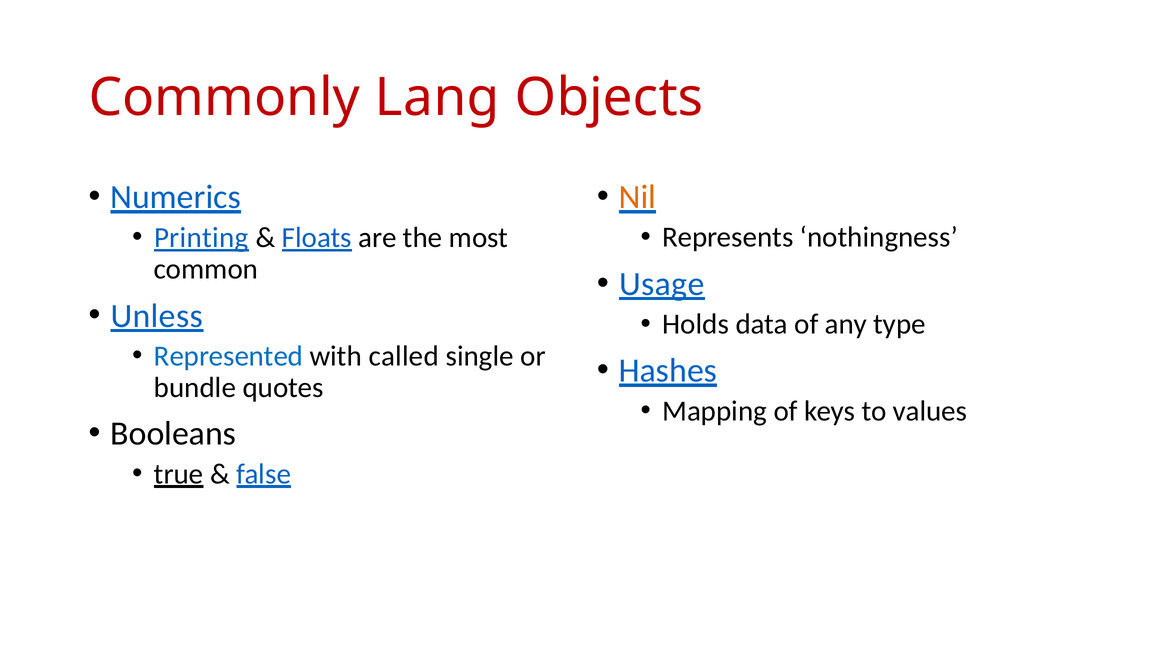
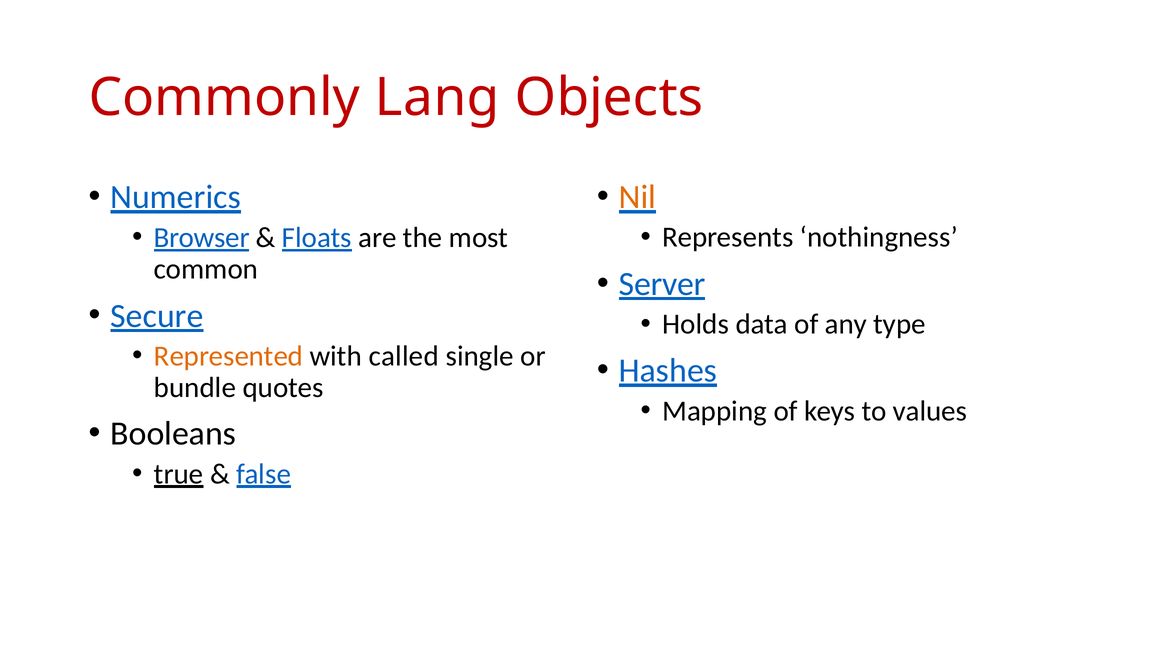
Printing: Printing -> Browser
Usage: Usage -> Server
Unless: Unless -> Secure
Represented colour: blue -> orange
